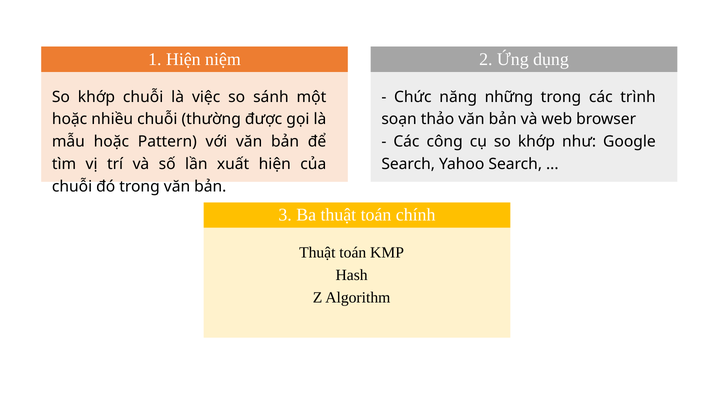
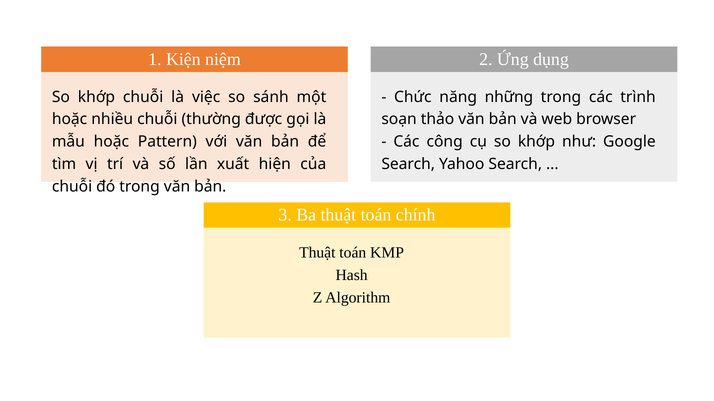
1 Hiện: Hiện -> Kiện
